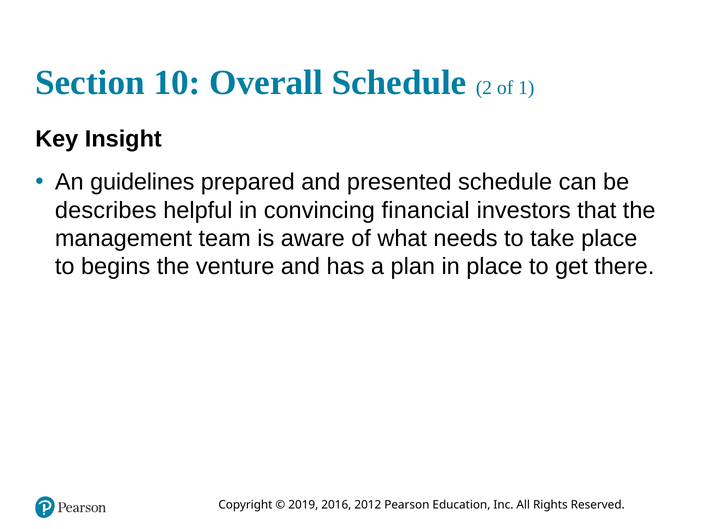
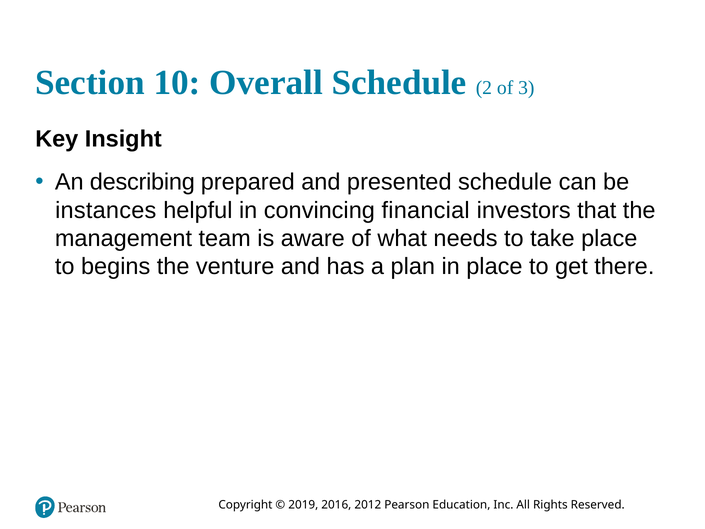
1: 1 -> 3
guidelines: guidelines -> describing
describes: describes -> instances
